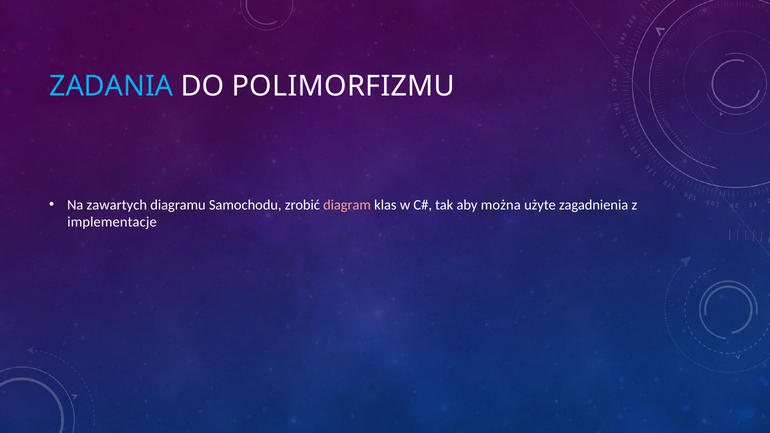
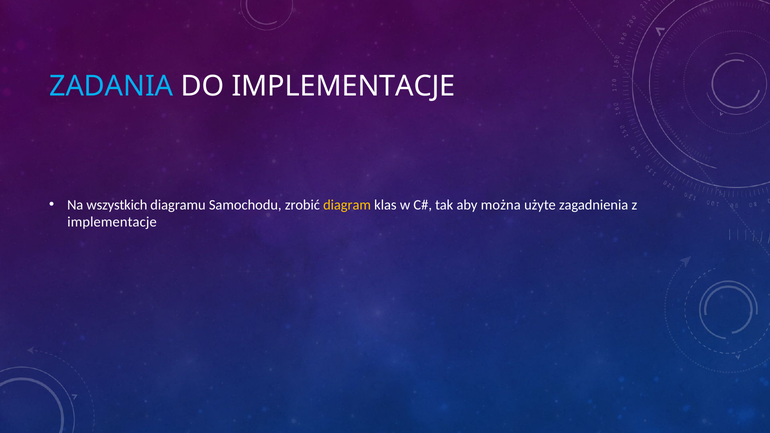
DO POLIMORFIZMU: POLIMORFIZMU -> IMPLEMENTACJE
zawartych: zawartych -> wszystkich
diagram colour: pink -> yellow
